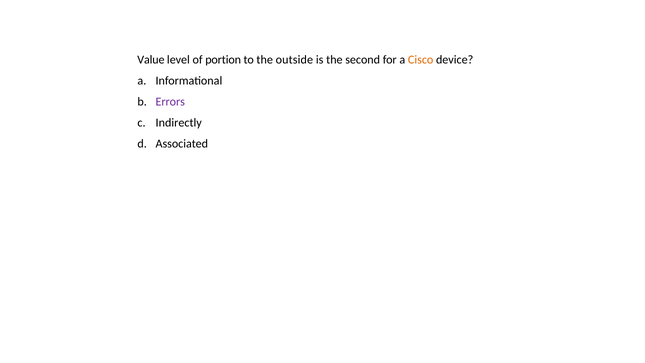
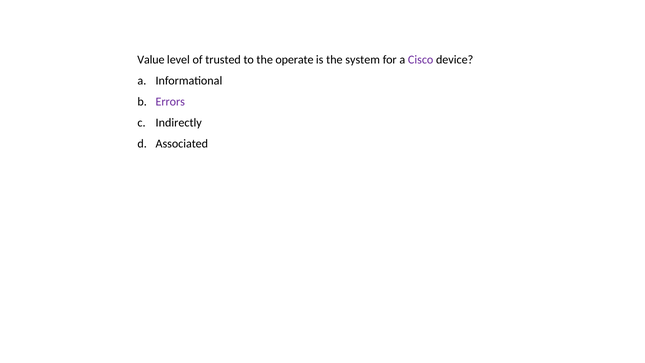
portion: portion -> trusted
outside: outside -> operate
second: second -> system
Cisco colour: orange -> purple
